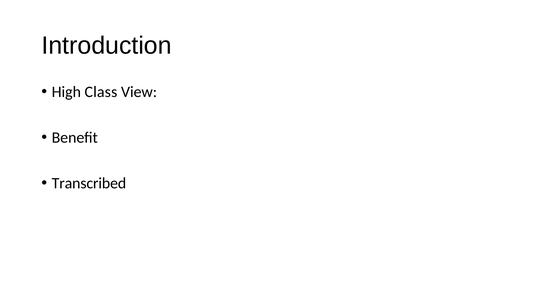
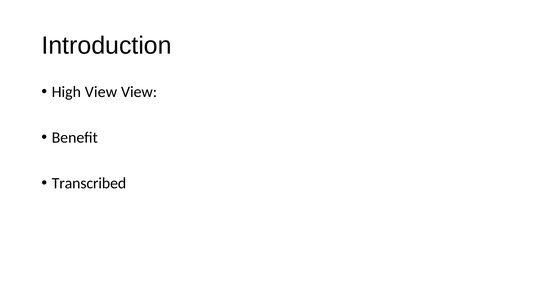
High Class: Class -> View
